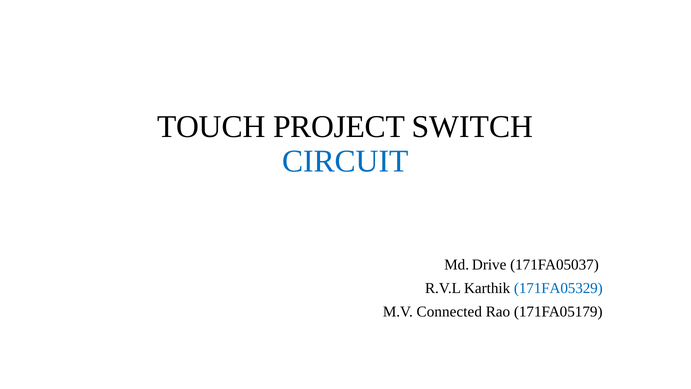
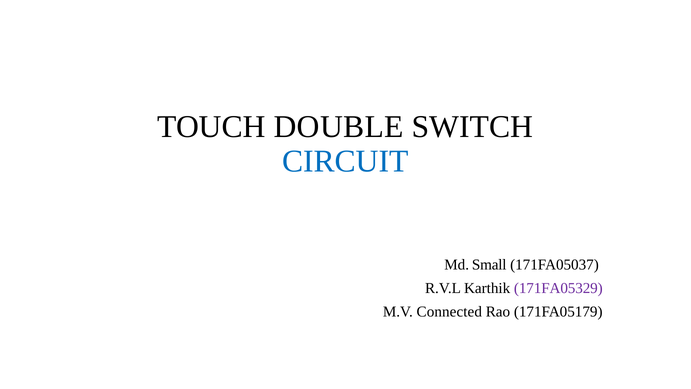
PROJECT: PROJECT -> DOUBLE
Drive: Drive -> Small
171FA05329 colour: blue -> purple
